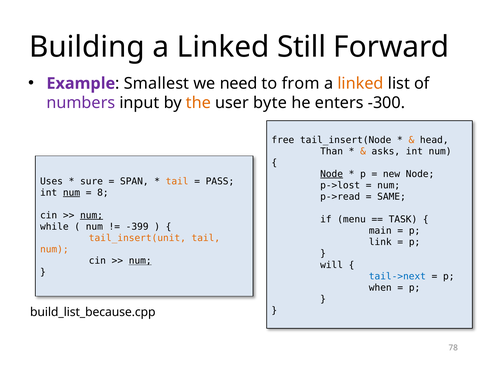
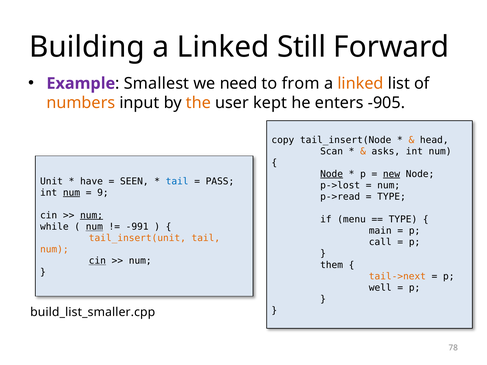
numbers colour: purple -> orange
byte: byte -> kept
-300: -300 -> -905
free: free -> copy
Than: Than -> Scan
new underline: none -> present
Uses: Uses -> Unit
sure: sure -> have
SPAN: SPAN -> SEEN
tail at (177, 181) colour: orange -> blue
8: 8 -> 9
SAME at (392, 197): SAME -> TYPE
TASK at (403, 220): TASK -> TYPE
num at (94, 227) underline: none -> present
-399: -399 -> -991
link: link -> call
cin at (97, 261) underline: none -> present
num at (140, 261) underline: present -> none
will: will -> them
tail->next colour: blue -> orange
when: when -> well
build_list_because.cpp: build_list_because.cpp -> build_list_smaller.cpp
